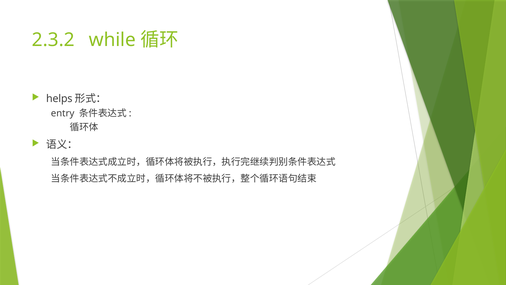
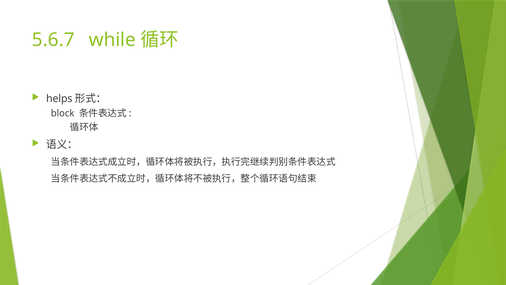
2.3.2: 2.3.2 -> 5.6.7
entry: entry -> block
